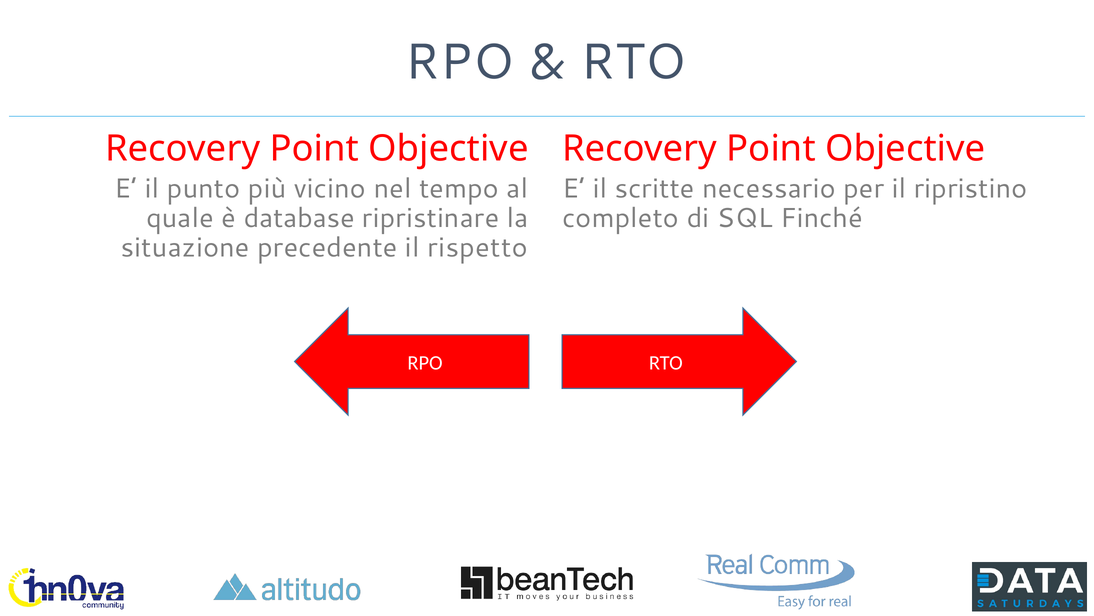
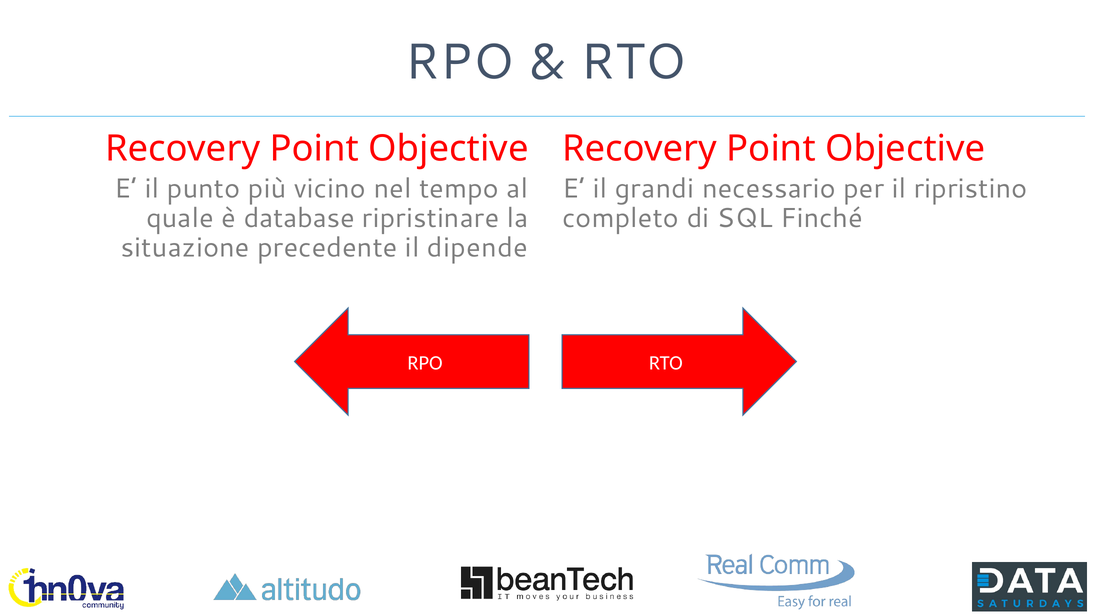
scritte: scritte -> grandi
rispetto: rispetto -> dipende
